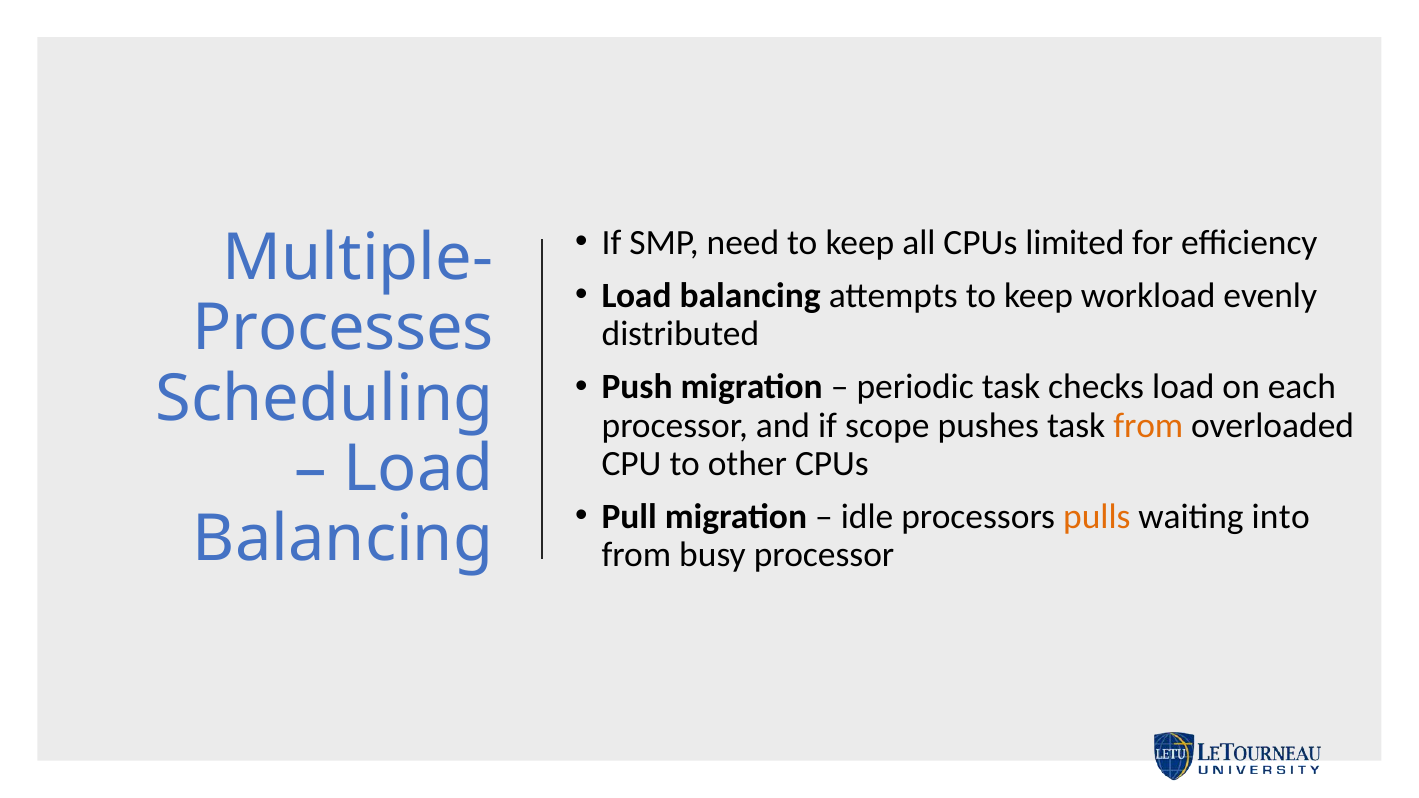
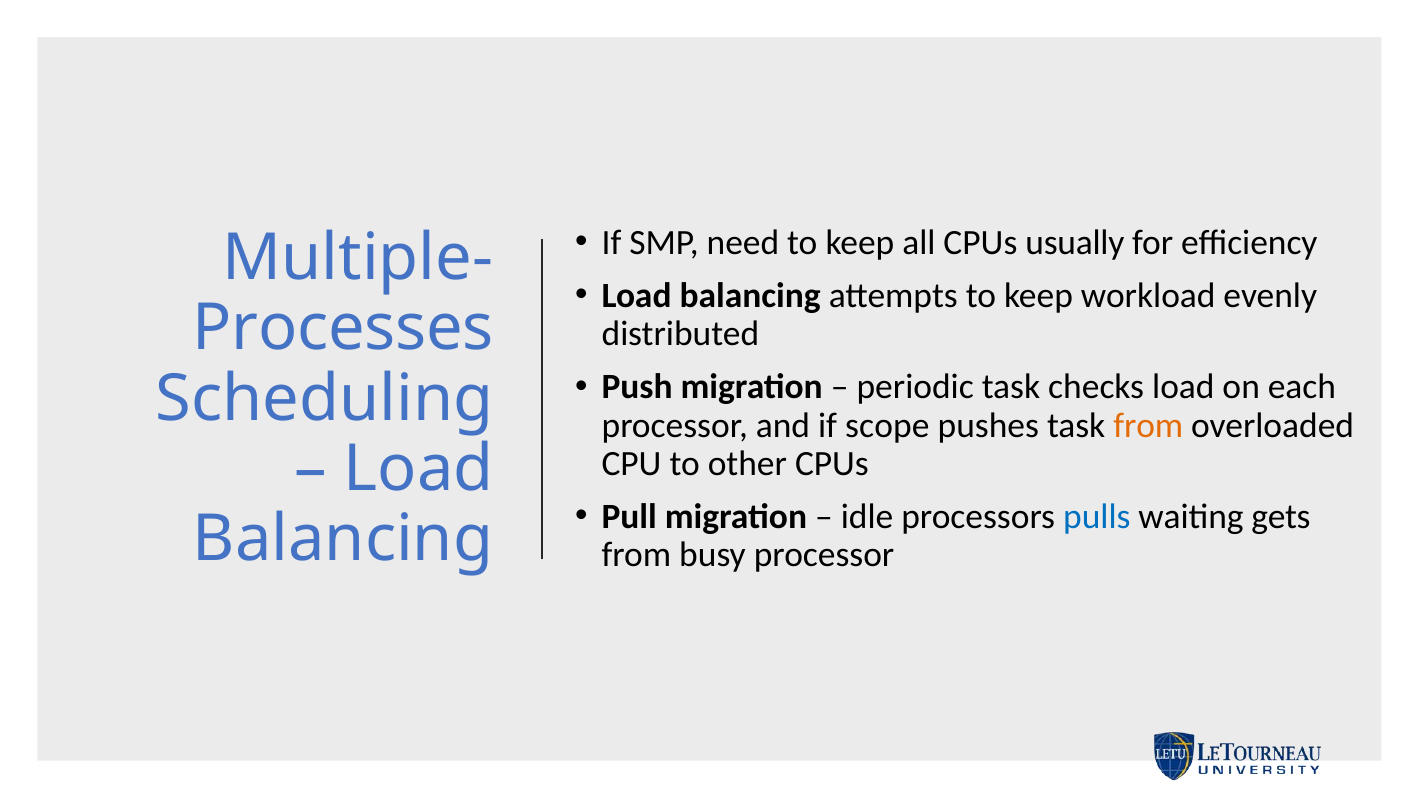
limited: limited -> usually
pulls colour: orange -> blue
into: into -> gets
